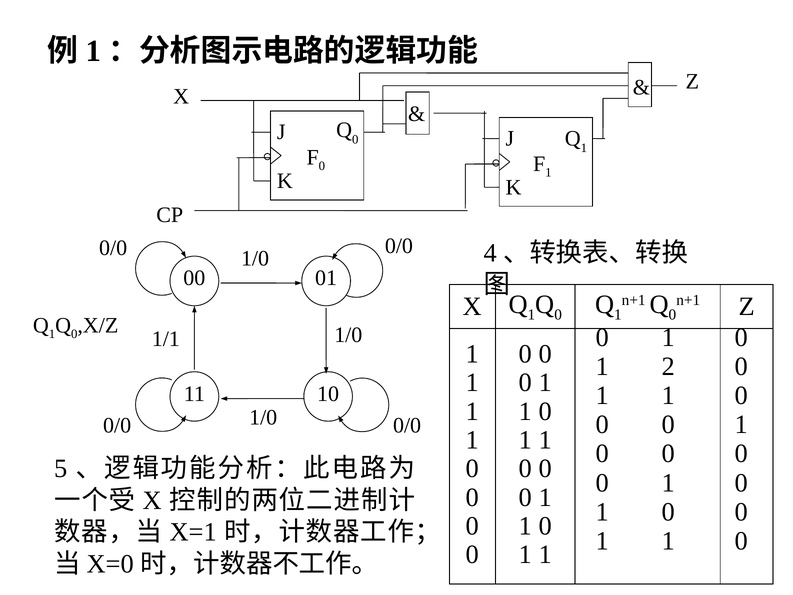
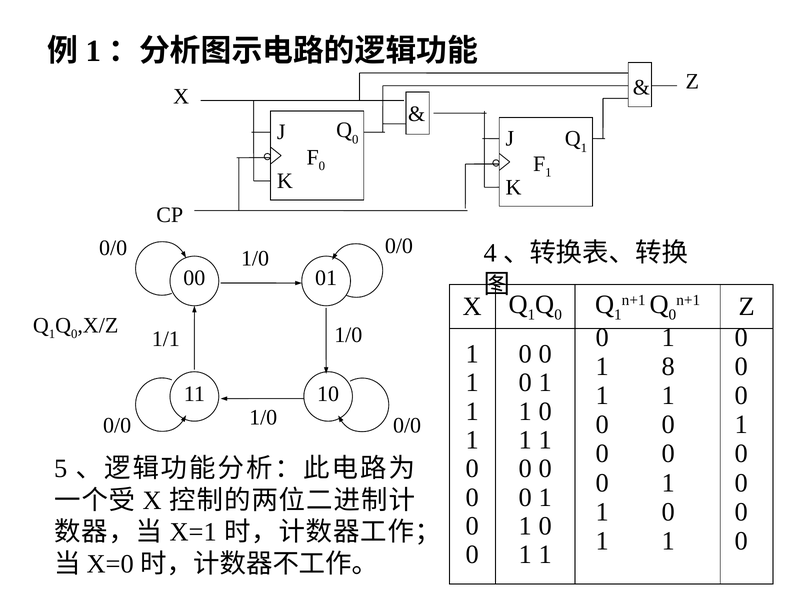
2: 2 -> 8
